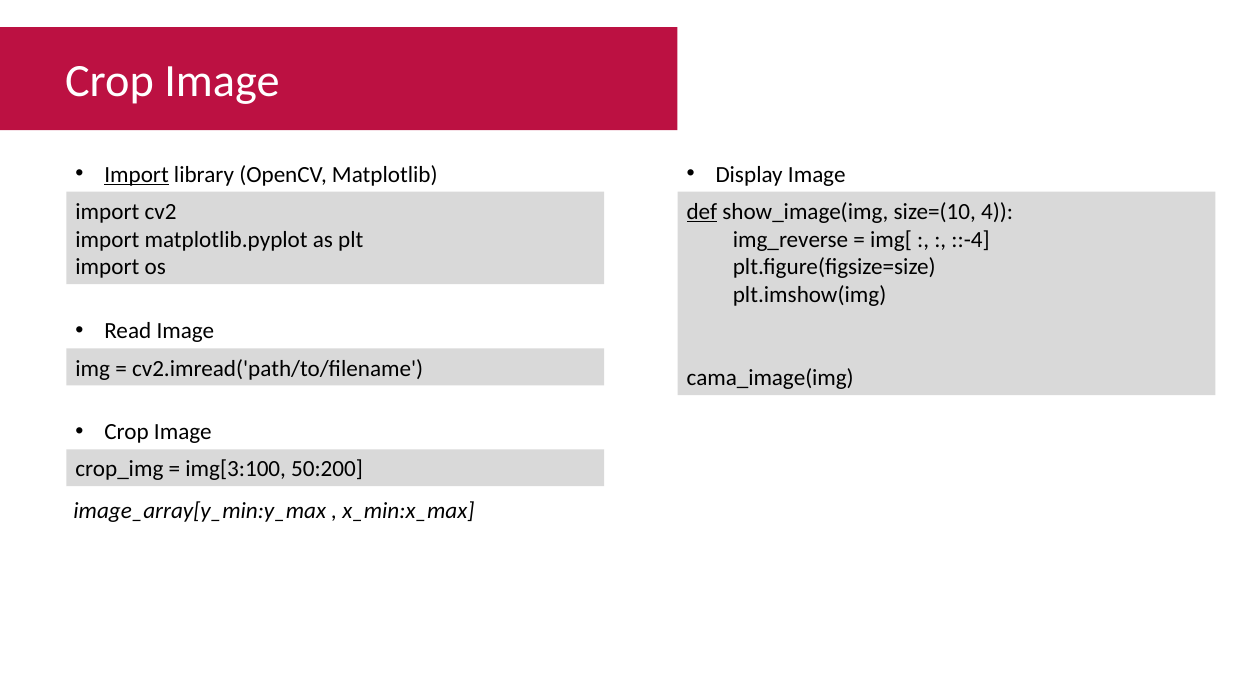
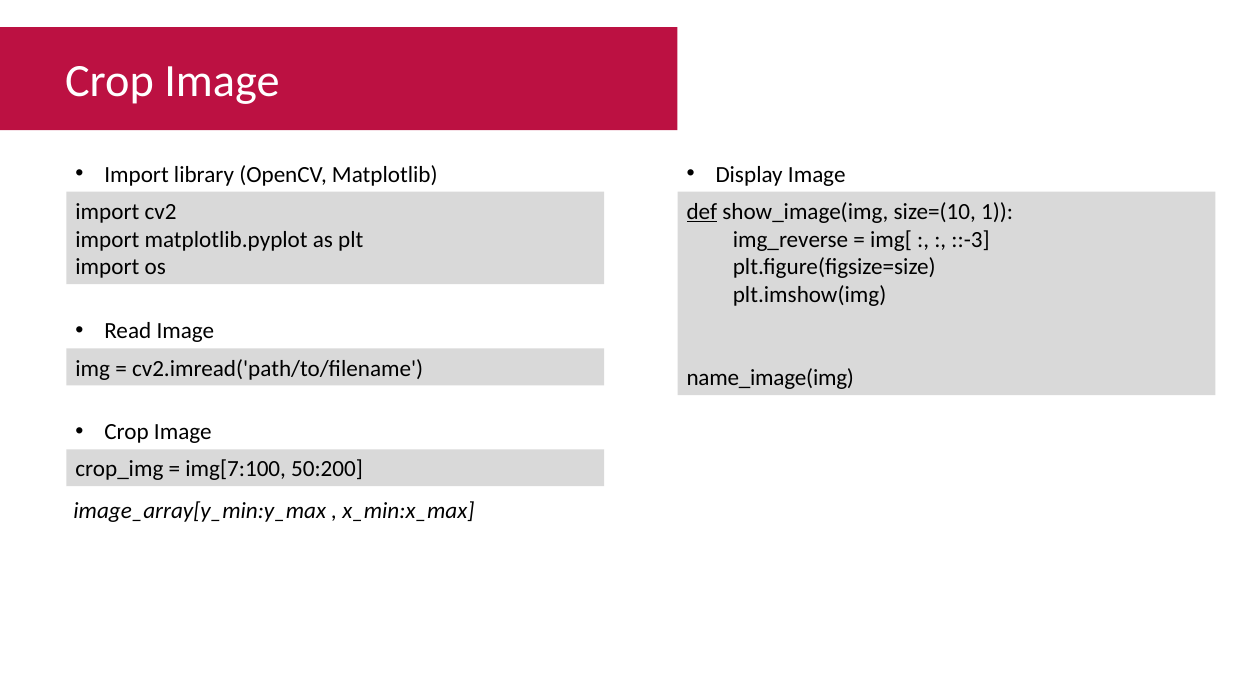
Import at (137, 175) underline: present -> none
4: 4 -> 1
::-4: ::-4 -> ::-3
cama_image(img: cama_image(img -> name_image(img
img[3:100: img[3:100 -> img[7:100
